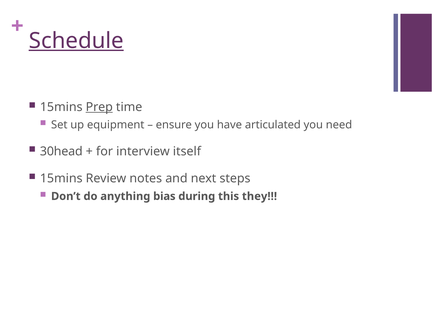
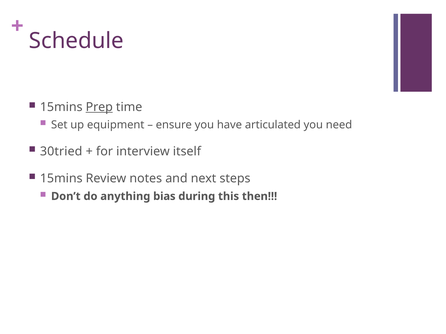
Schedule underline: present -> none
30head: 30head -> 30tried
they: they -> then
